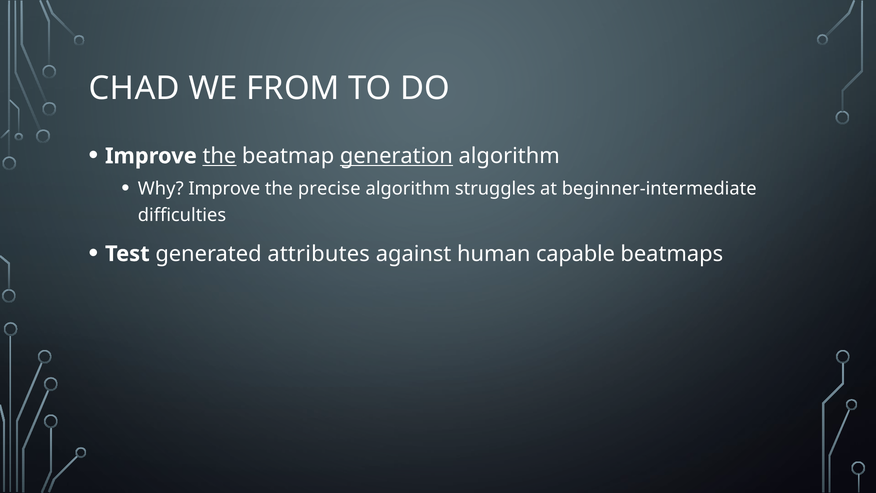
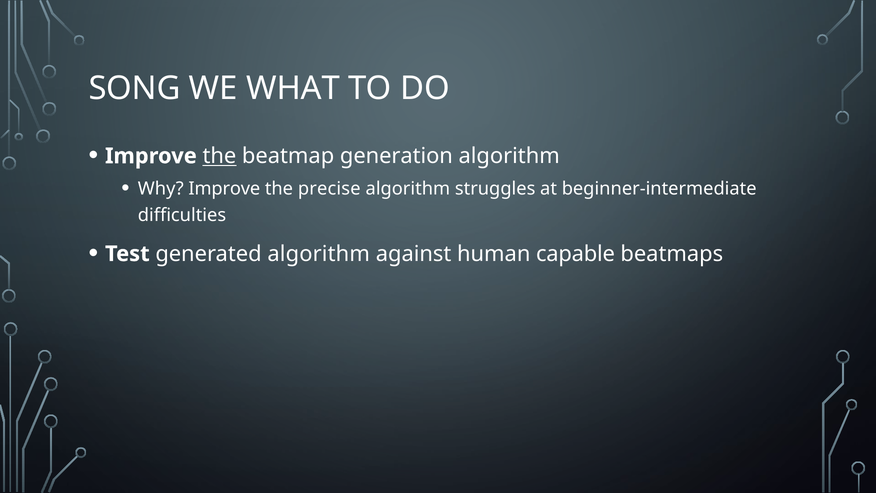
CHAD: CHAD -> SONG
FROM: FROM -> WHAT
generation underline: present -> none
generated attributes: attributes -> algorithm
